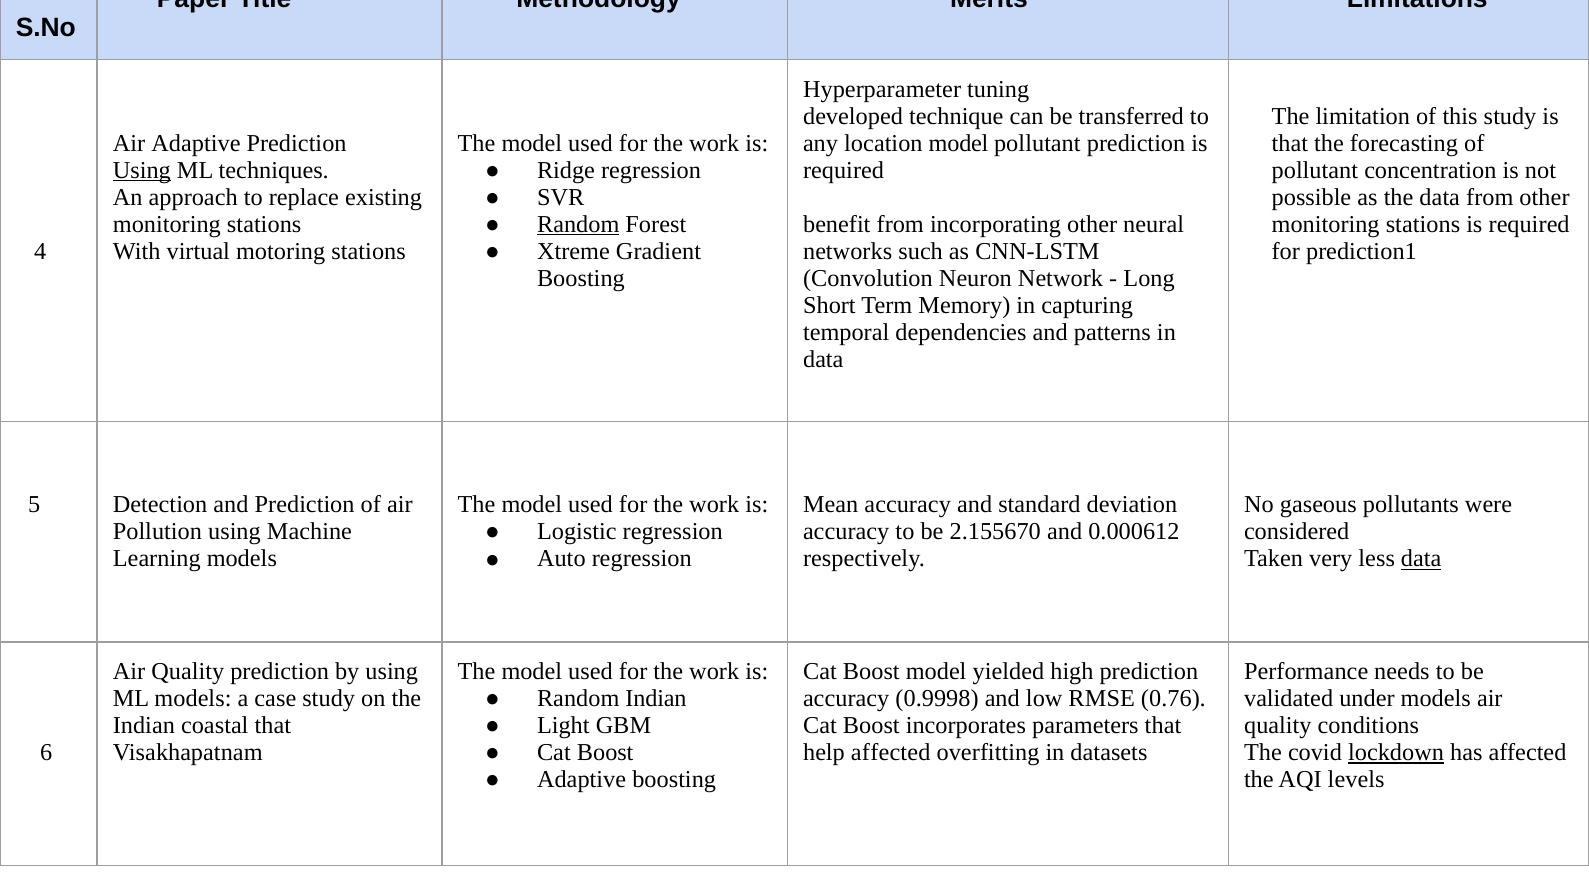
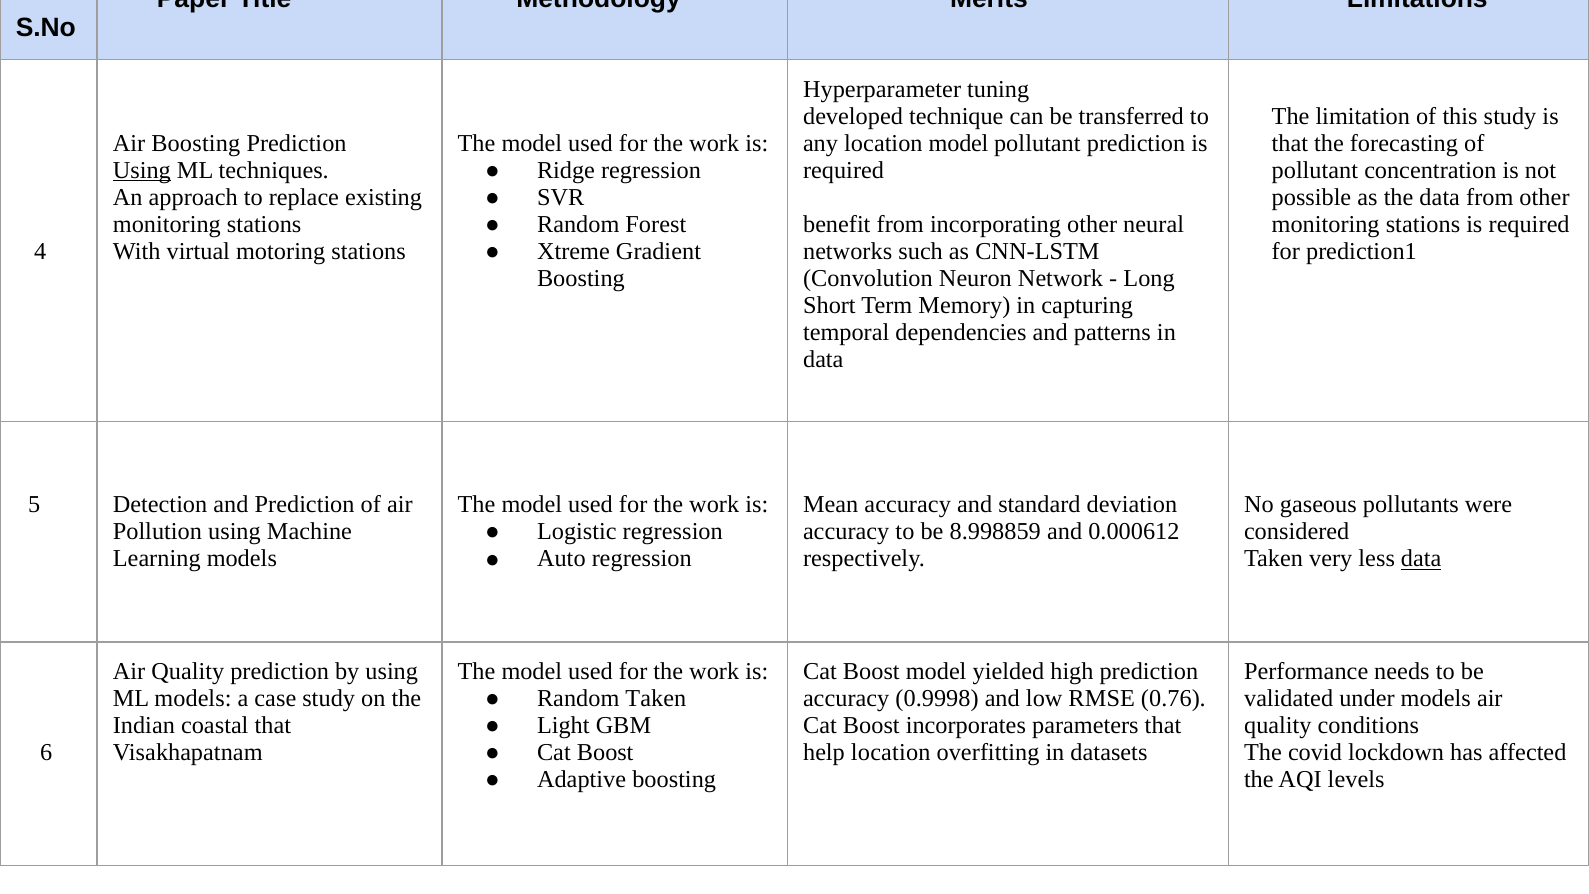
Air Adaptive: Adaptive -> Boosting
Random at (578, 224) underline: present -> none
2.155670: 2.155670 -> 8.998859
Random Indian: Indian -> Taken
help affected: affected -> location
lockdown underline: present -> none
